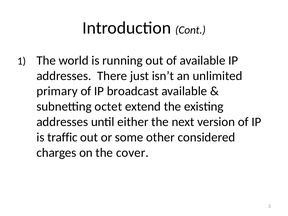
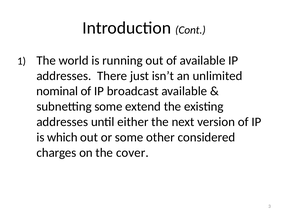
primary: primary -> nominal
subnetting octet: octet -> some
traffic: traffic -> which
